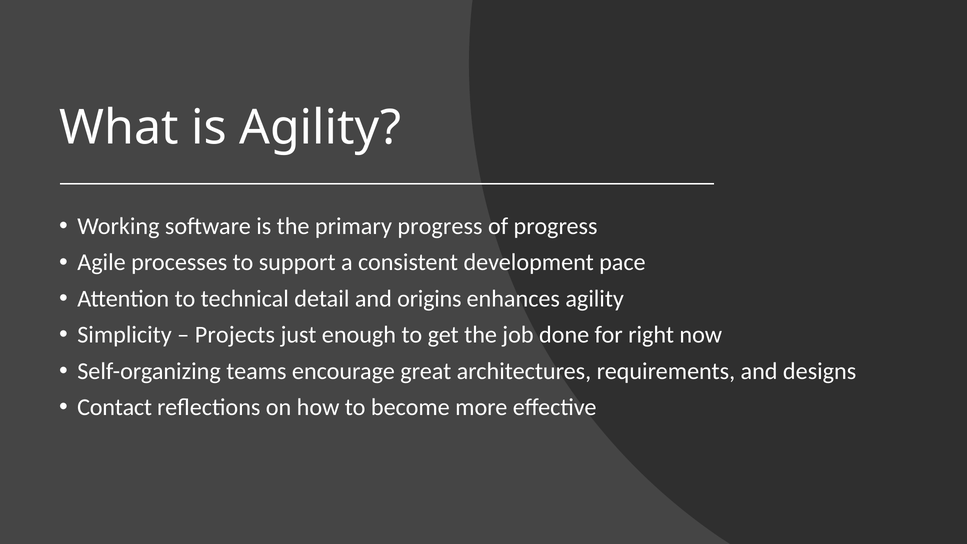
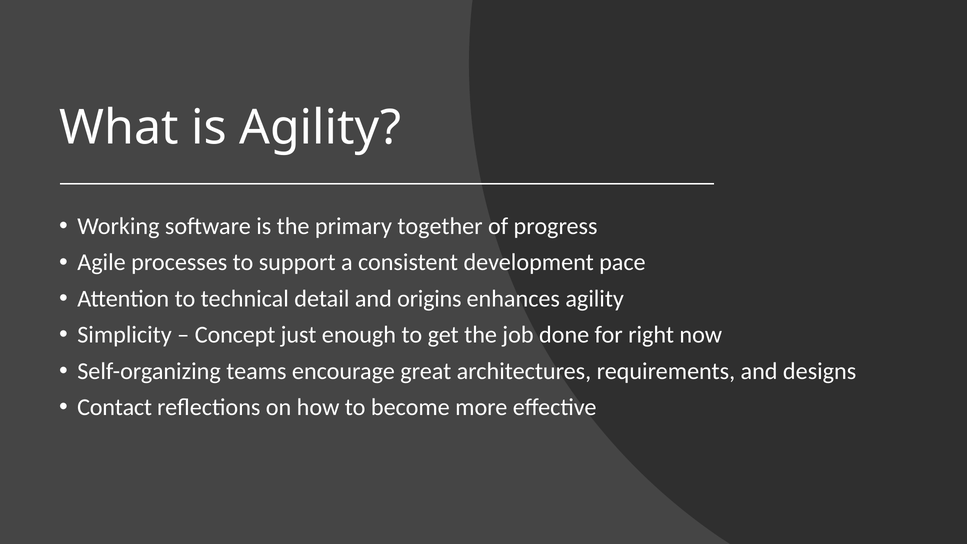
primary progress: progress -> together
Projects: Projects -> Concept
